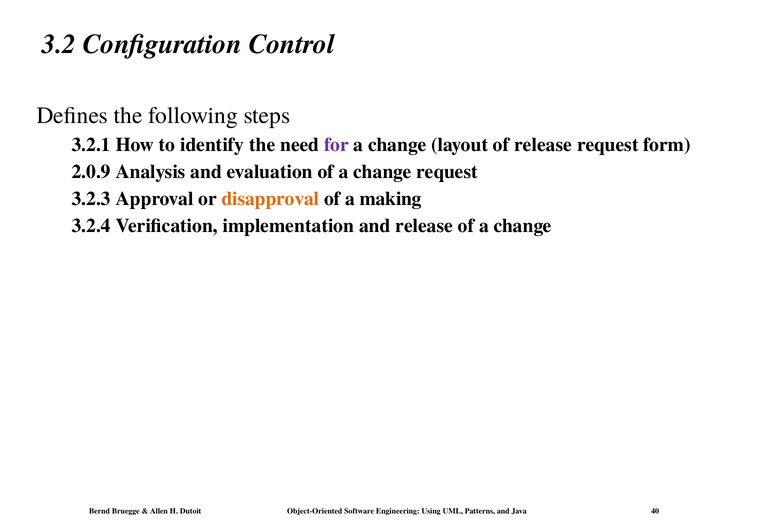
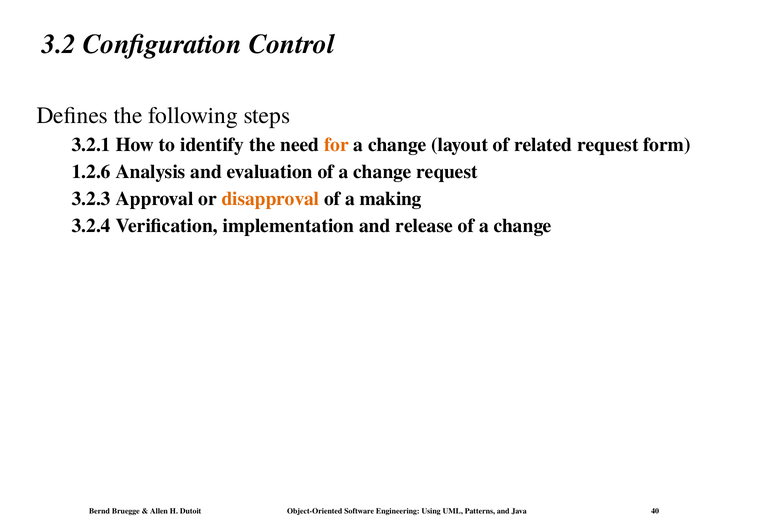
for colour: purple -> orange
of release: release -> related
2.0.9: 2.0.9 -> 1.2.6
